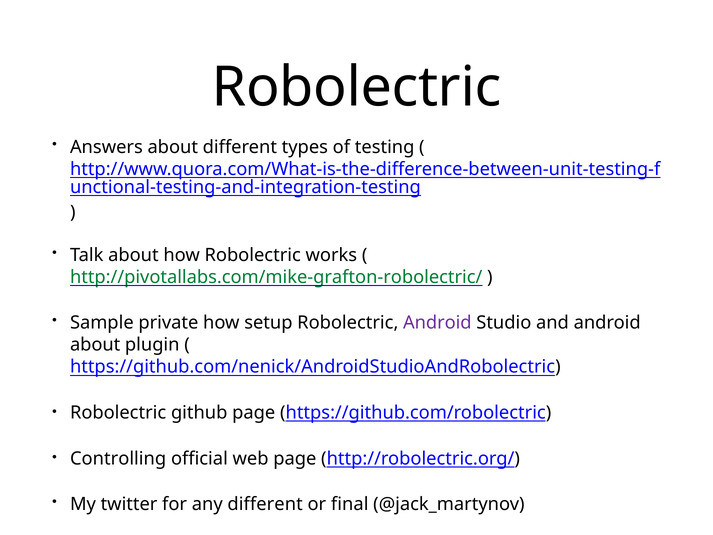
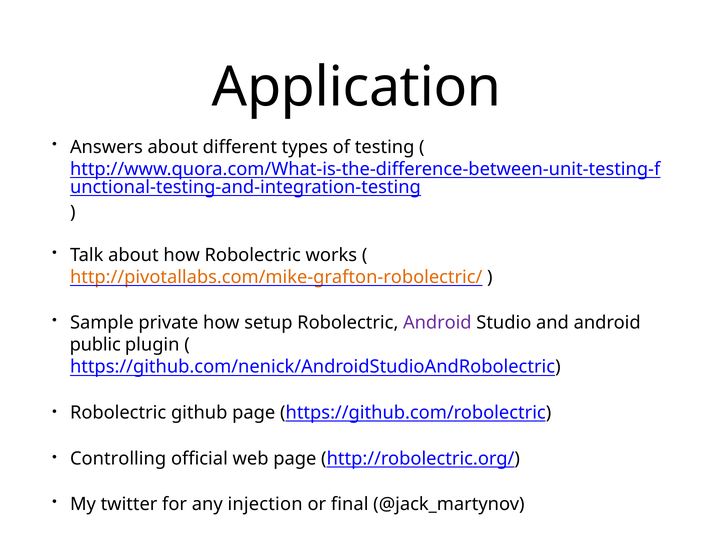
Robolectric at (357, 87): Robolectric -> Application
http://pivotallabs.com/mike-grafton-robolectric/ colour: green -> orange
about at (95, 345): about -> public
any different: different -> injection
